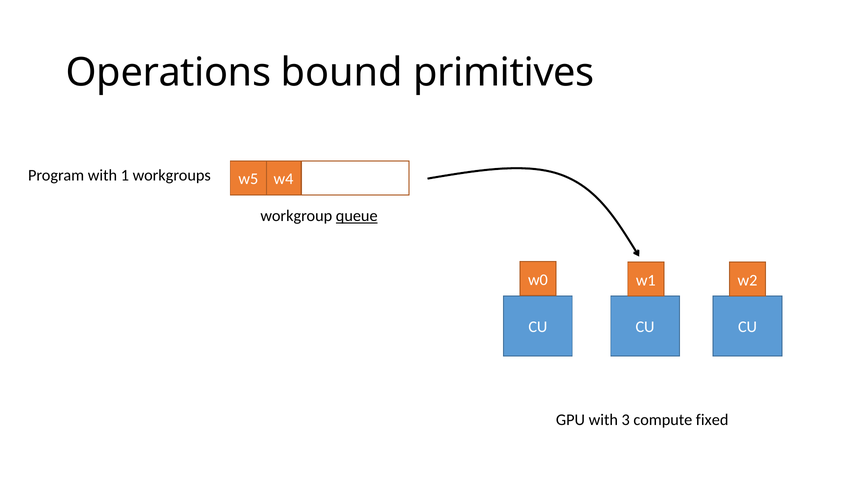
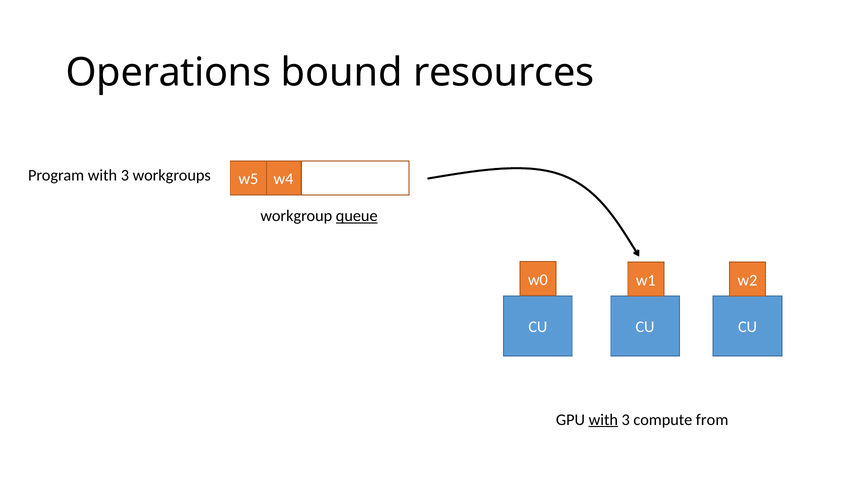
primitives: primitives -> resources
Program with 1: 1 -> 3
with at (603, 419) underline: none -> present
fixed: fixed -> from
